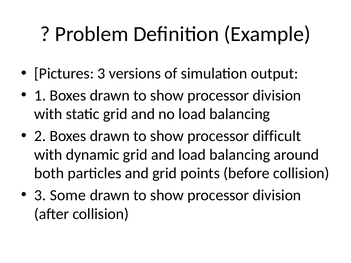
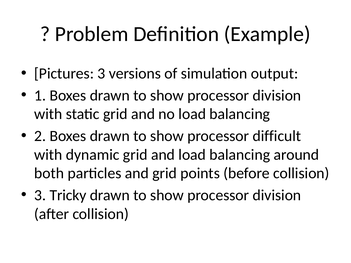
Some: Some -> Tricky
